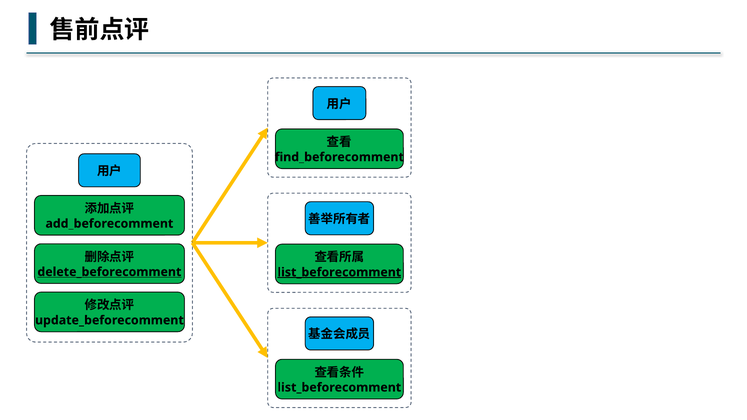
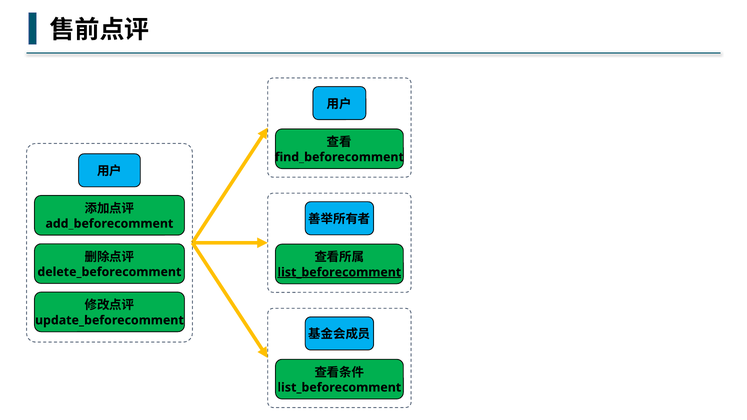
delete_beforecomment underline: present -> none
